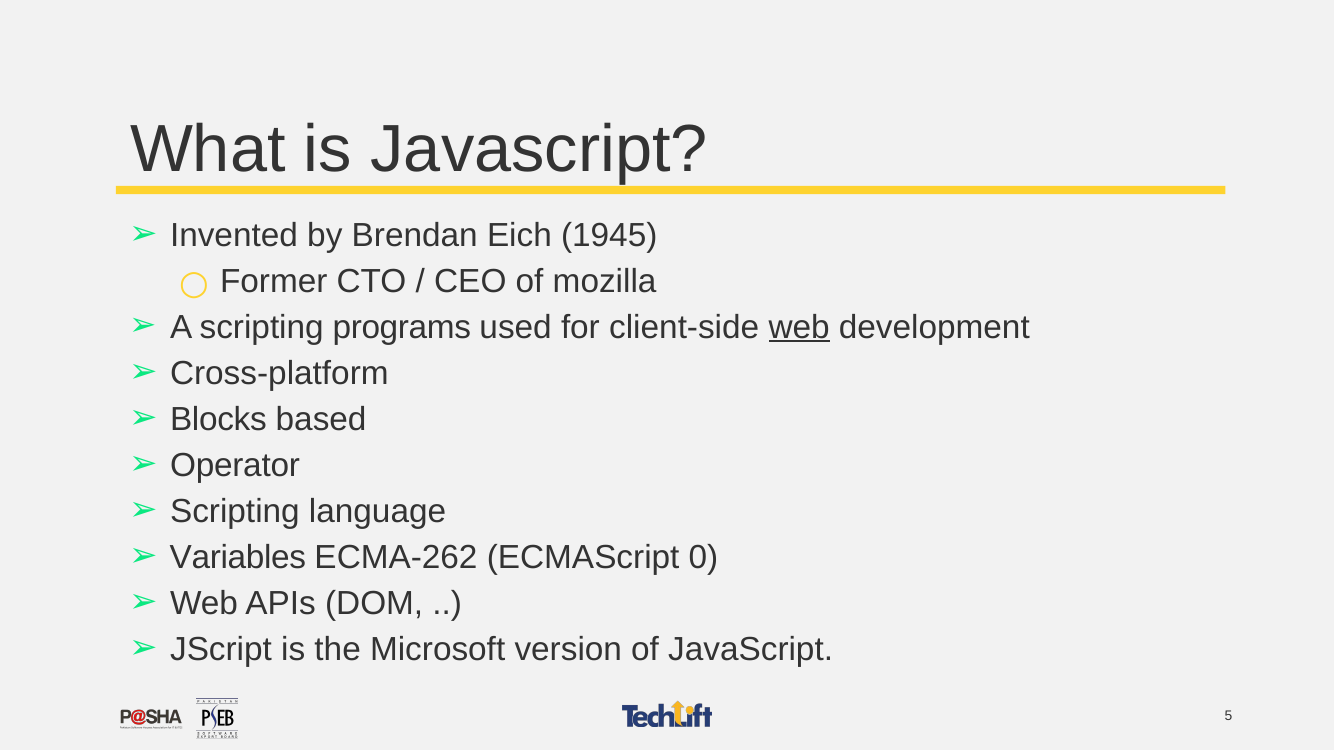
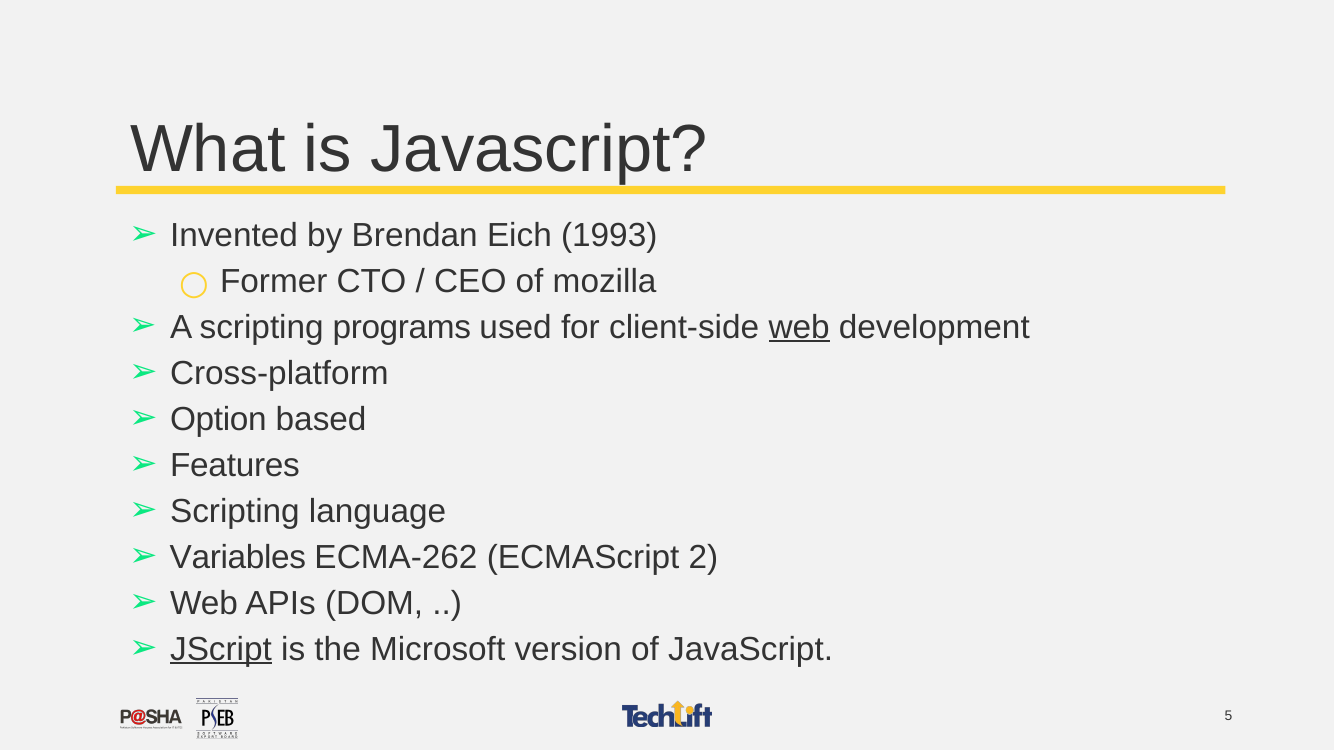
1945: 1945 -> 1993
Blocks: Blocks -> Option
Operator: Operator -> Features
0: 0 -> 2
JScript underline: none -> present
